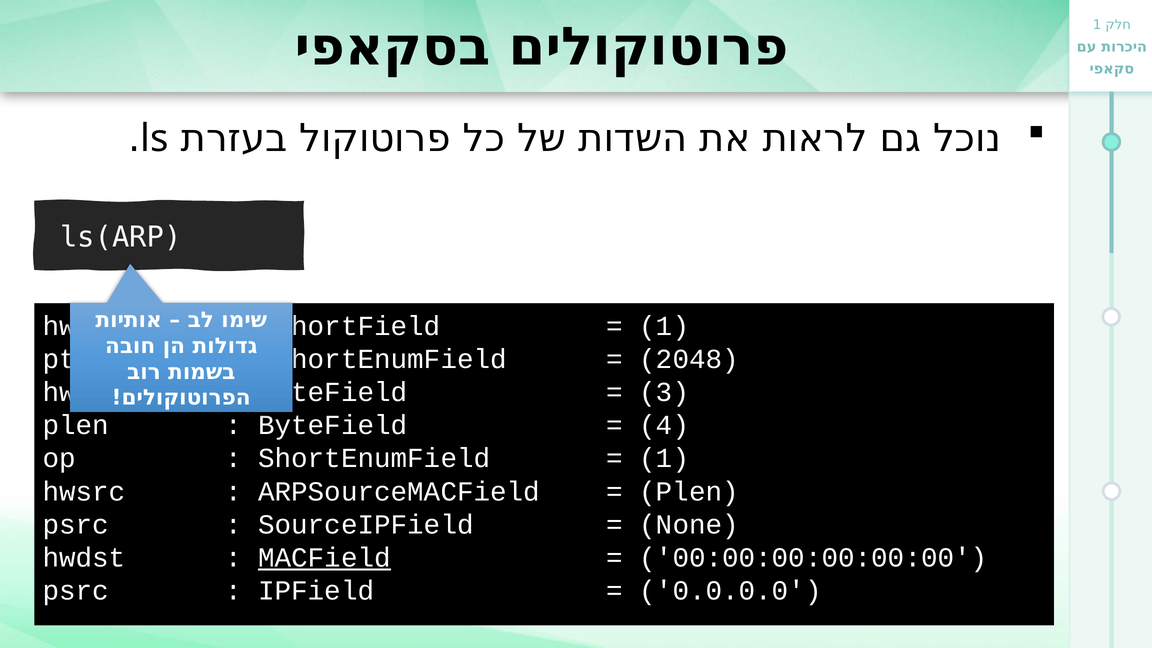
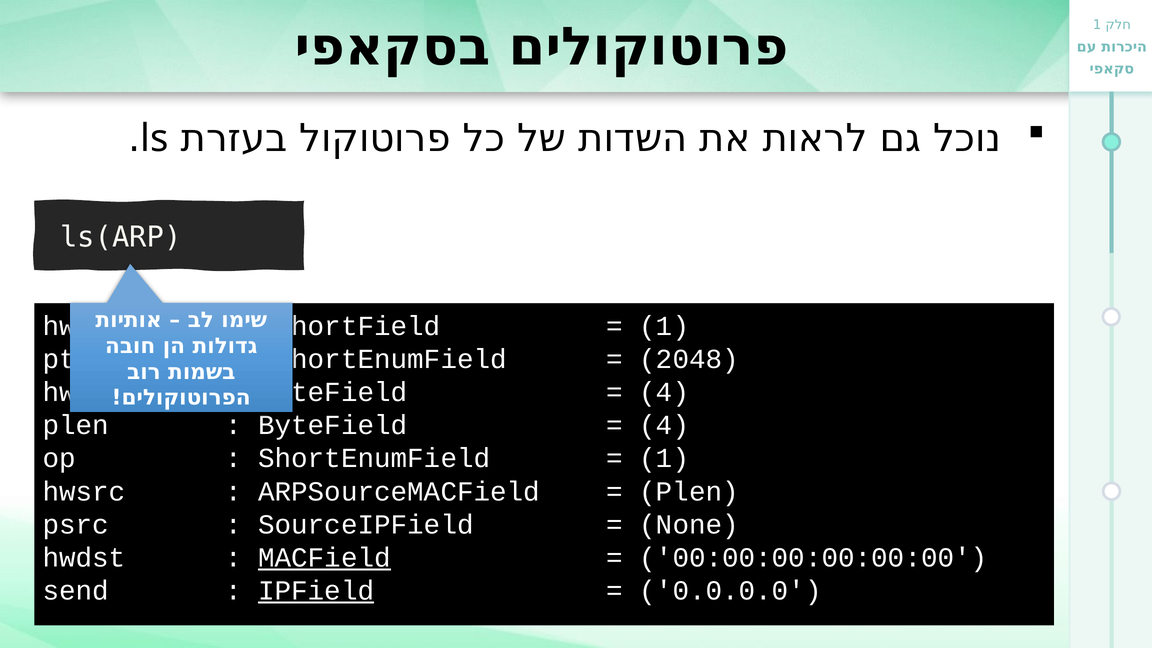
3 at (664, 392): 3 -> 4
psrc at (76, 591): psrc -> send
IPField underline: none -> present
